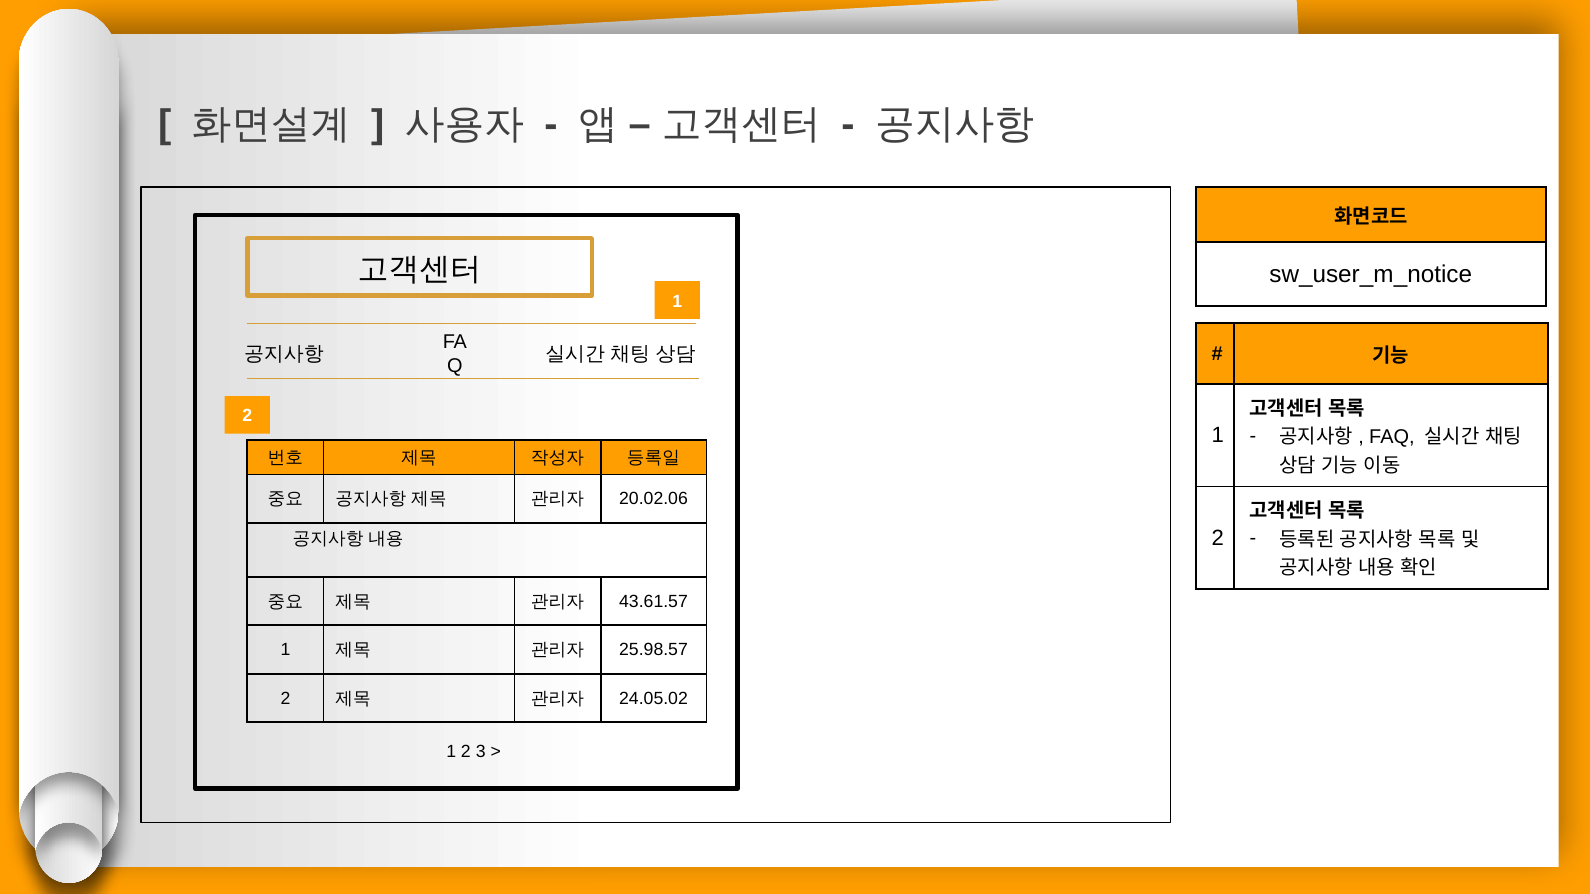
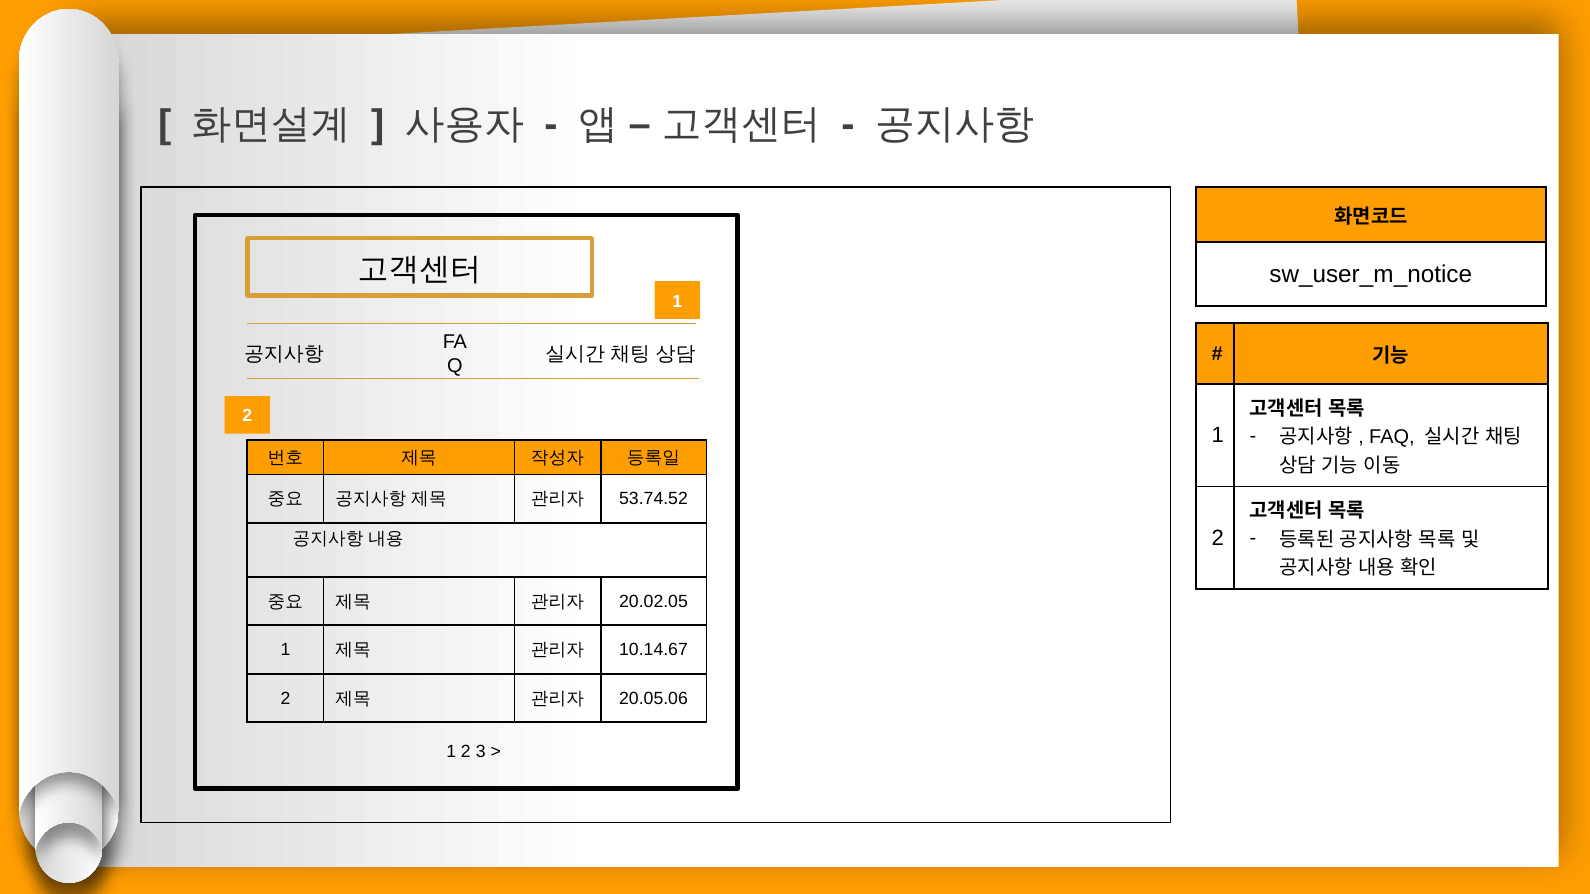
20.02.06: 20.02.06 -> 53.74.52
43.61.57: 43.61.57 -> 20.02.05
25.98.57: 25.98.57 -> 10.14.67
24.05.02: 24.05.02 -> 20.05.06
